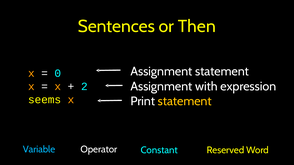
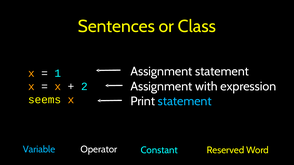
Then: Then -> Class
0: 0 -> 1
statement at (185, 101) colour: yellow -> light blue
